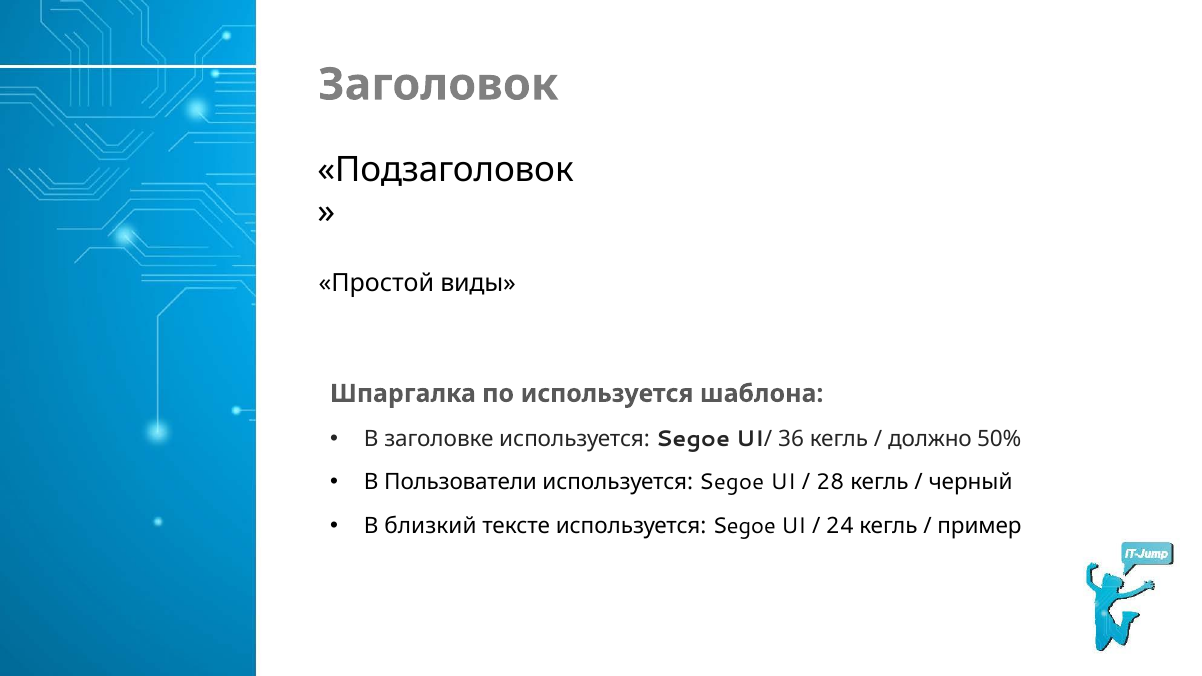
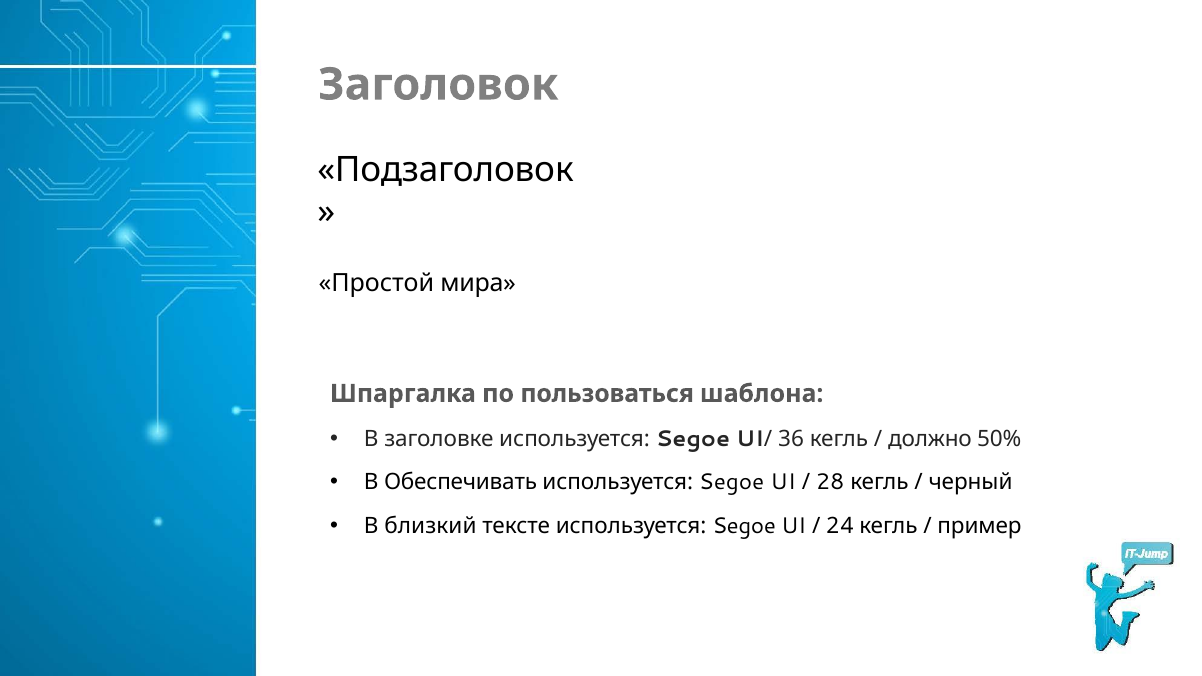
виды: виды -> мира
по используется: используется -> пользоваться
Пользователи: Пользователи -> Обеспечивать
